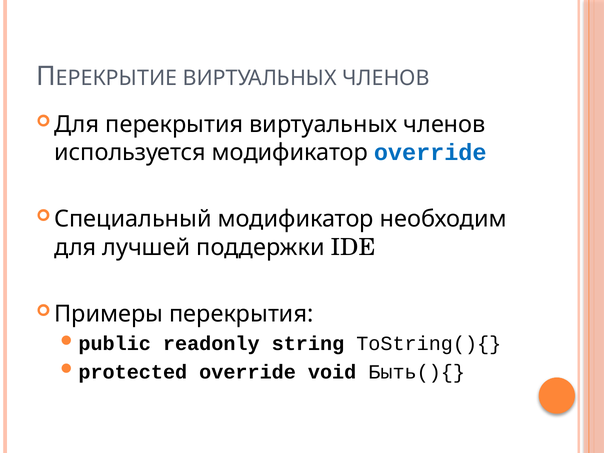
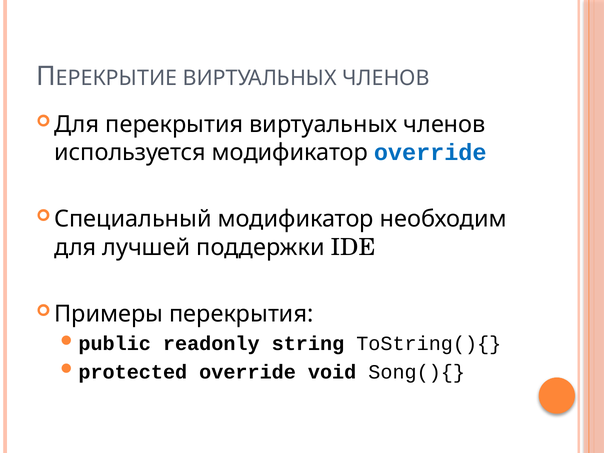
Быть(){: Быть(){ -> Song(){
